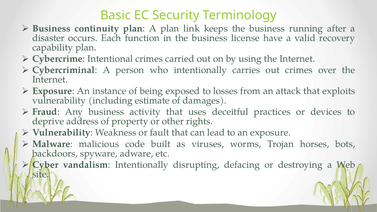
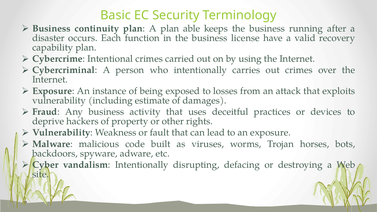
link: link -> able
address: address -> hackers
